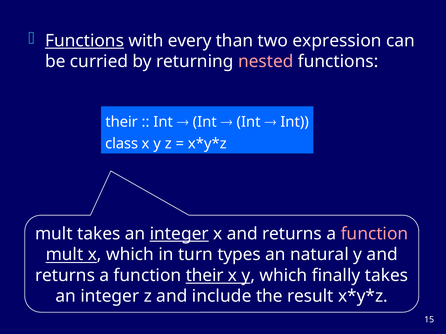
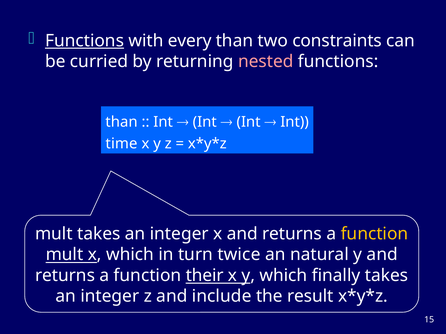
expression: expression -> constraints
their at (122, 122): their -> than
class: class -> time
integer at (179, 234) underline: present -> none
function at (374, 234) colour: pink -> yellow
types: types -> twice
